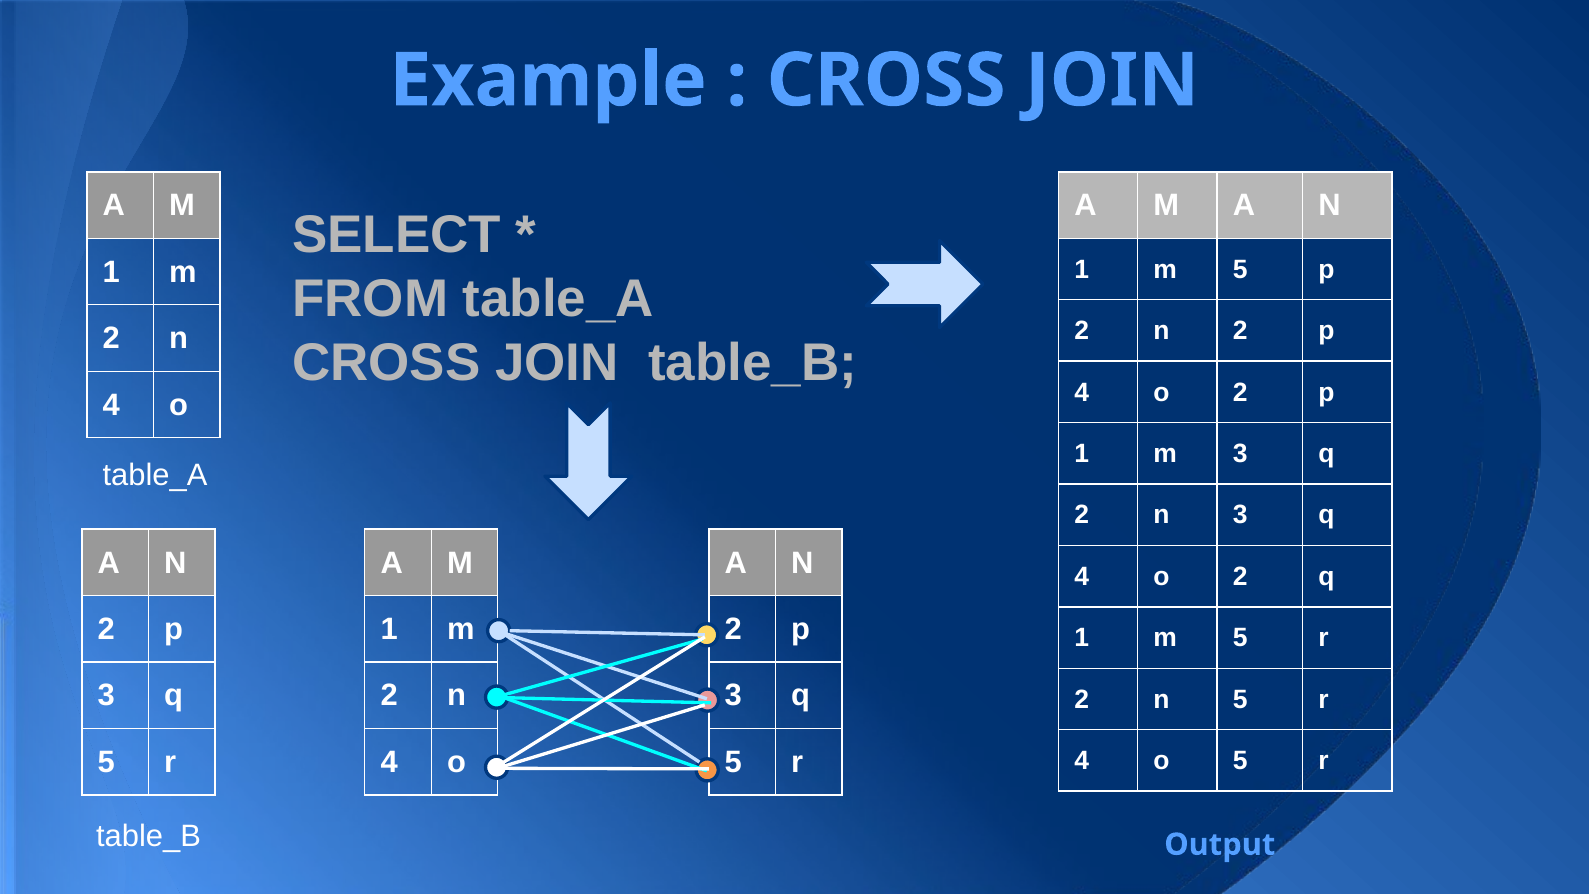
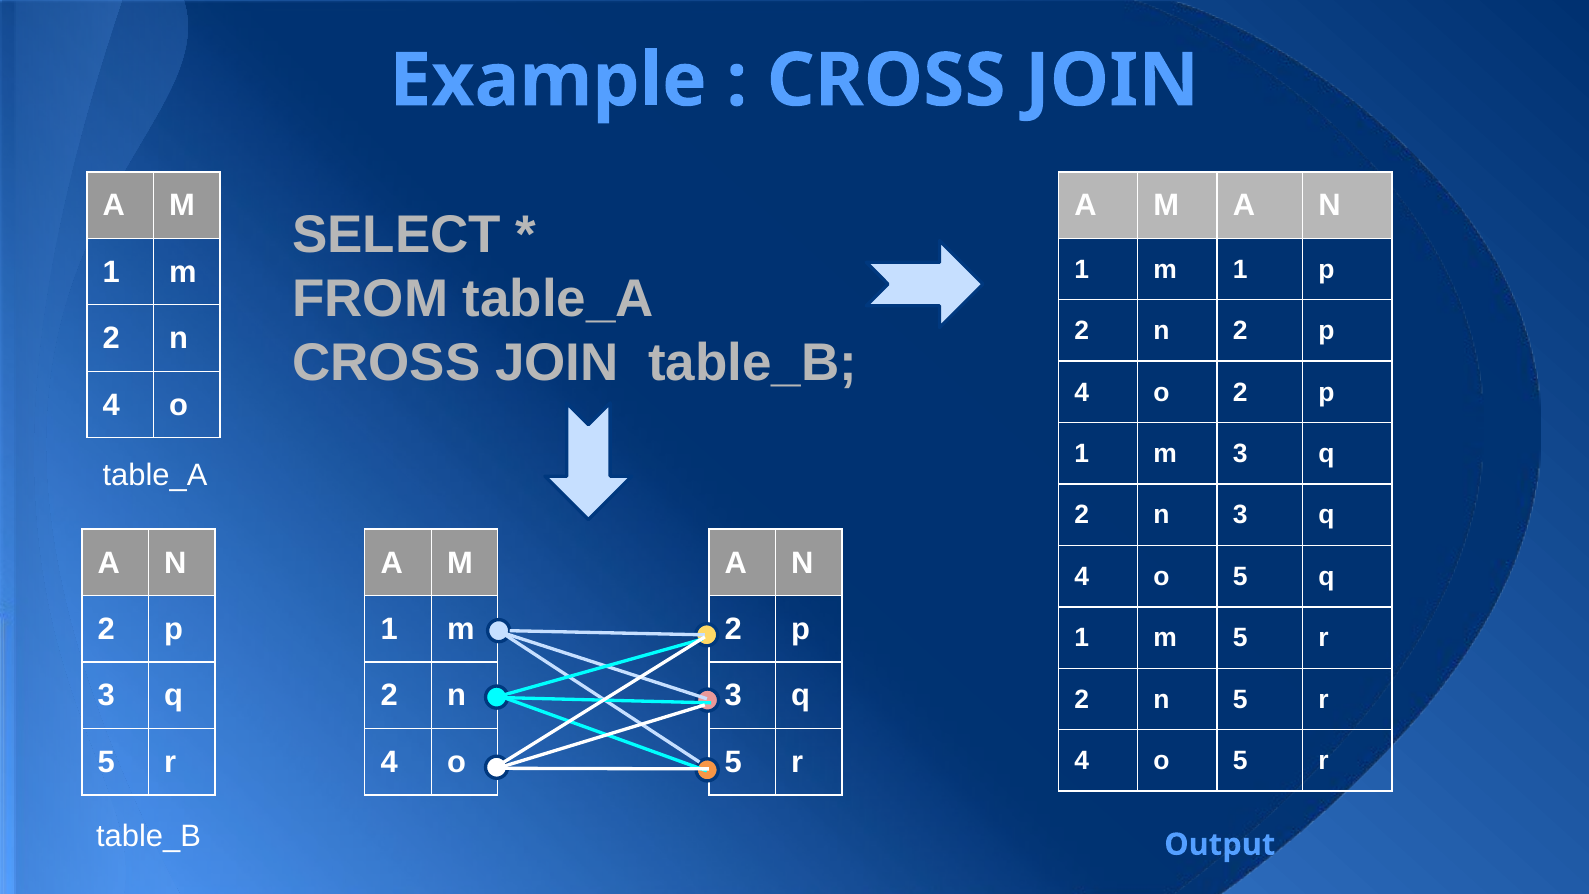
5 at (1240, 269): 5 -> 1
2 at (1240, 576): 2 -> 5
